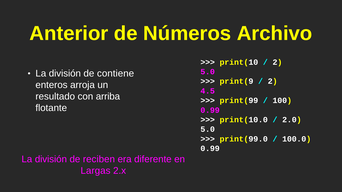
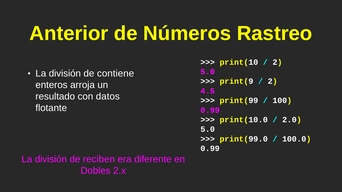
Archivo: Archivo -> Rastreo
arriba: arriba -> datos
Largas: Largas -> Dobles
